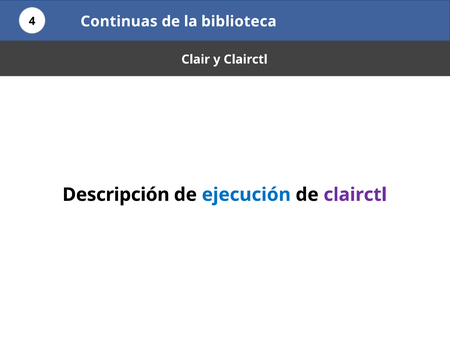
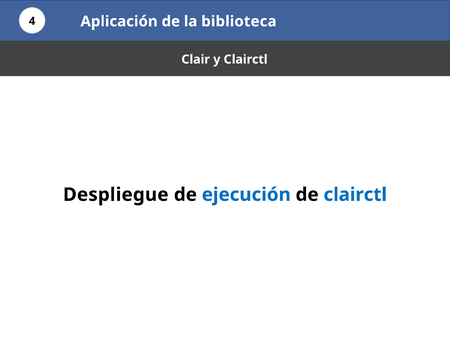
Continuas: Continuas -> Aplicación
Descripción: Descripción -> Despliegue
clairctl at (355, 194) colour: purple -> blue
